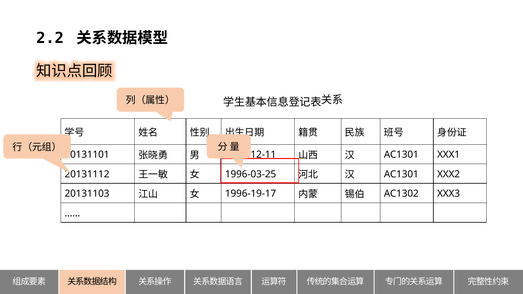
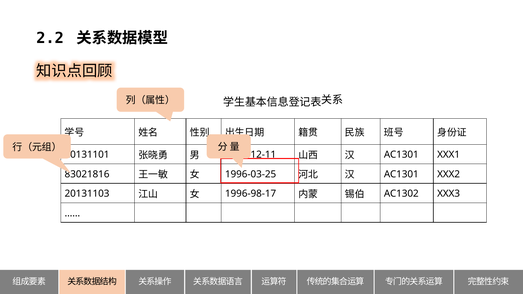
20131112: 20131112 -> 83021816
1996-19-17: 1996-19-17 -> 1996-98-17
